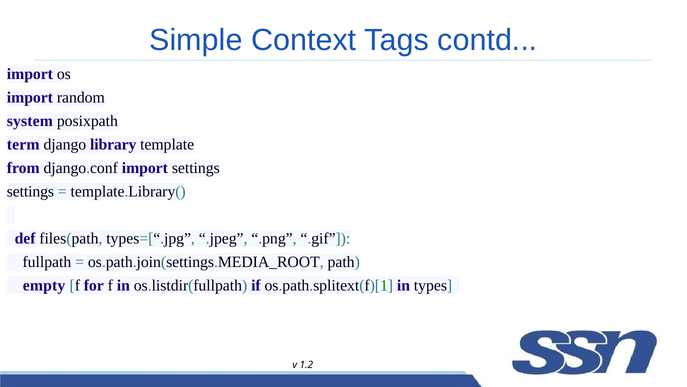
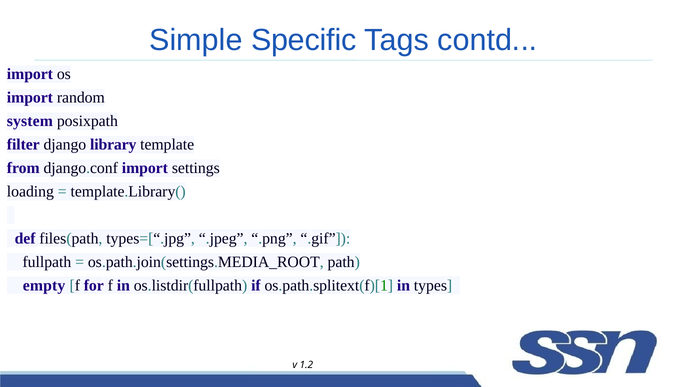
Context: Context -> Specific
term: term -> filter
settings at (30, 191): settings -> loading
